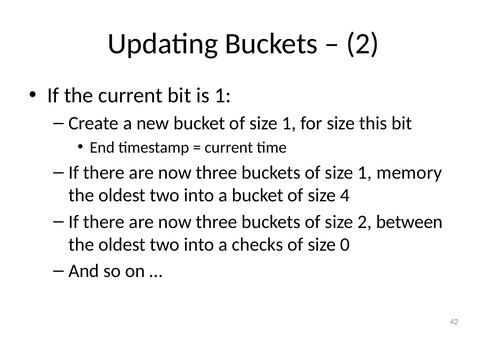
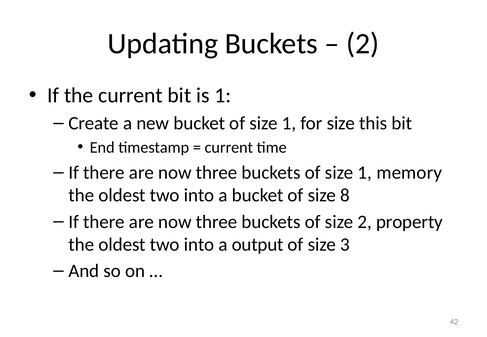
4: 4 -> 8
between: between -> property
checks: checks -> output
0: 0 -> 3
